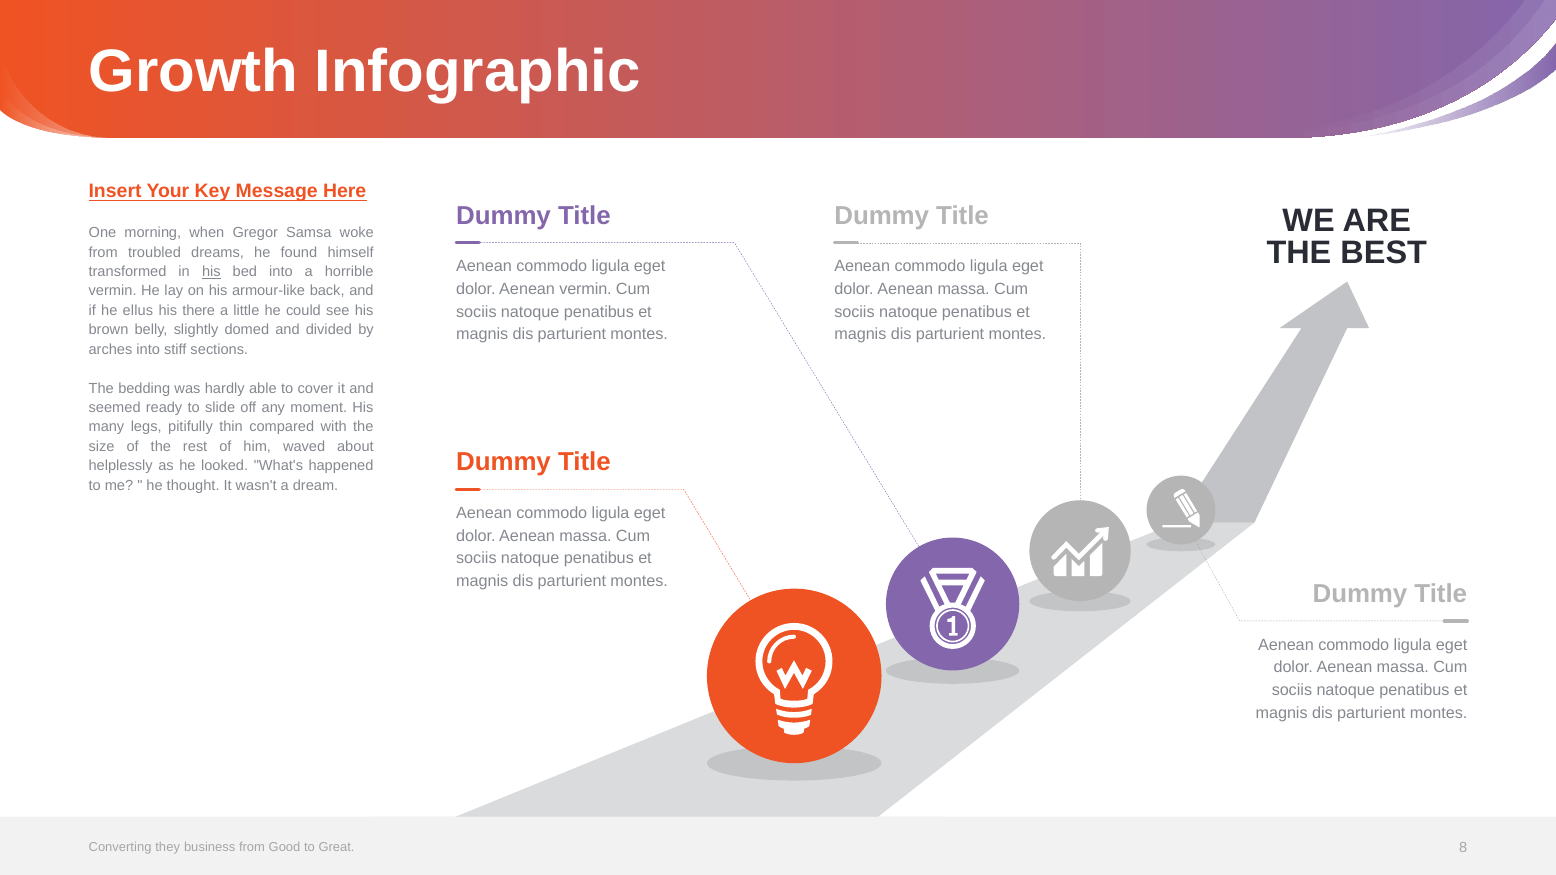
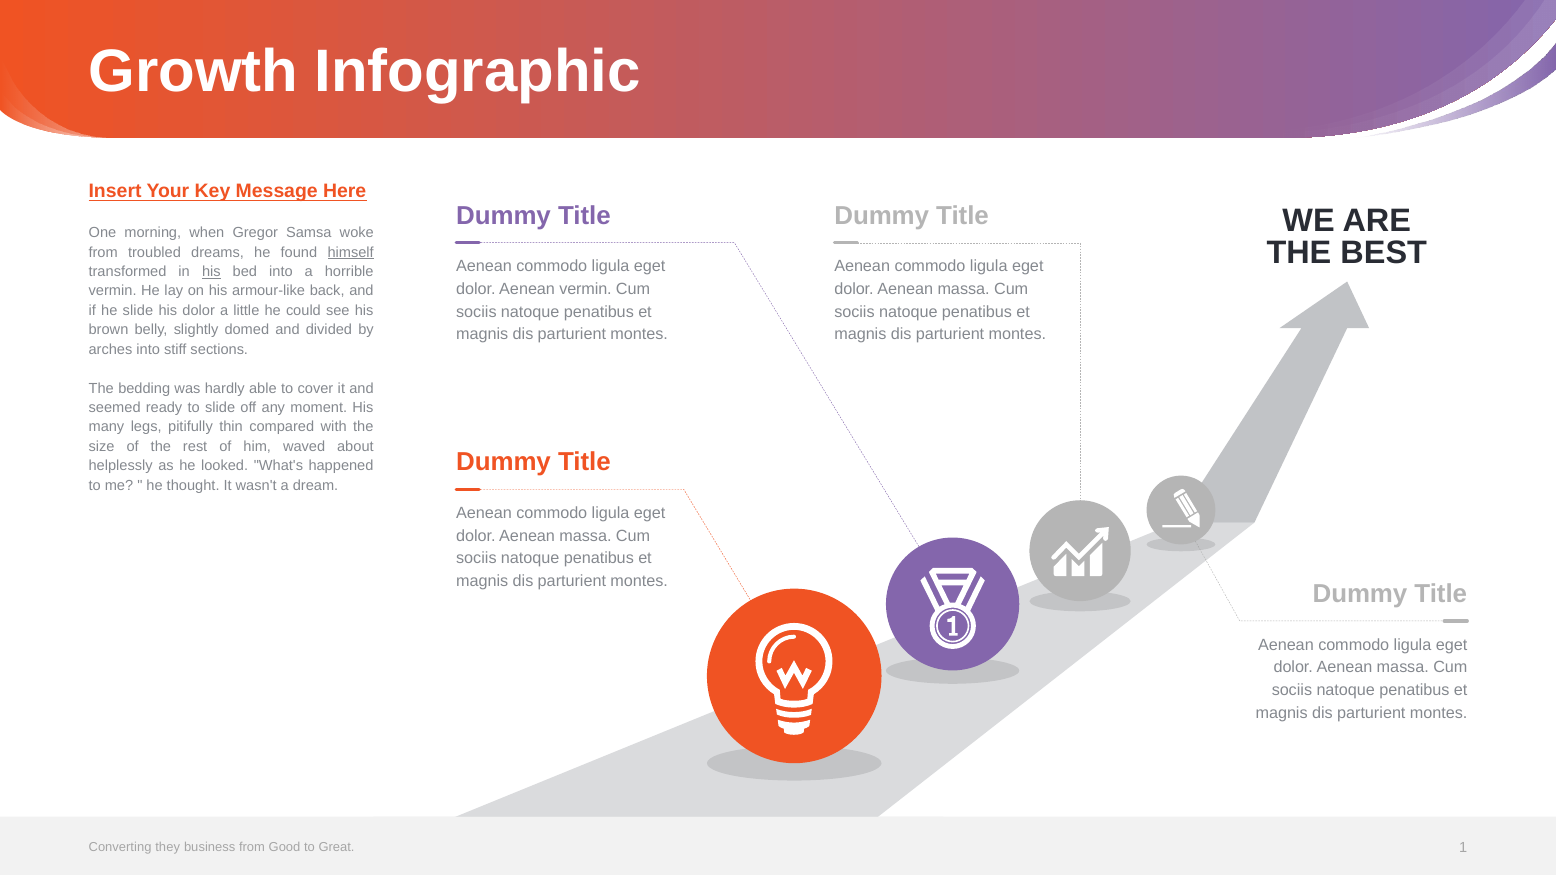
himself underline: none -> present
he ellus: ellus -> slide
his there: there -> dolor
8: 8 -> 1
